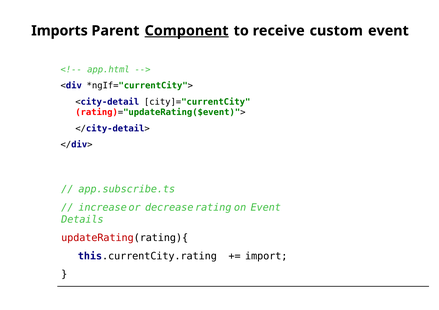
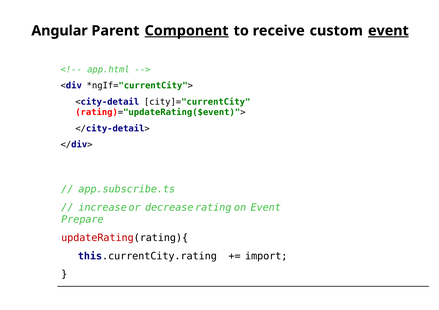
Imports: Imports -> Angular
event at (388, 31) underline: none -> present
Details: Details -> Prepare
